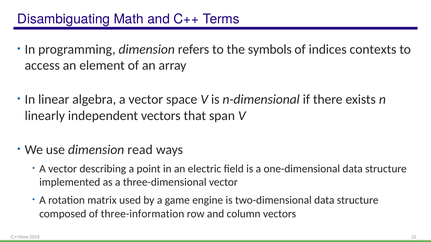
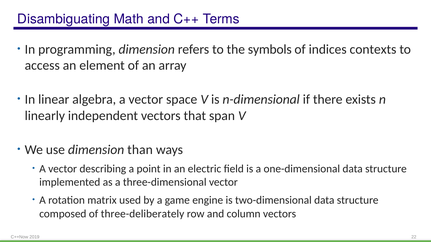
read: read -> than
three-information: three-information -> three-deliberately
